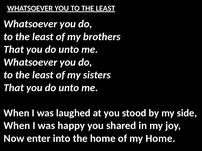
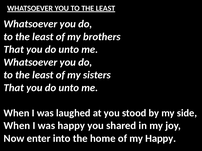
my Home: Home -> Happy
